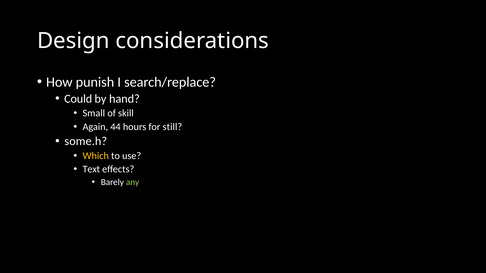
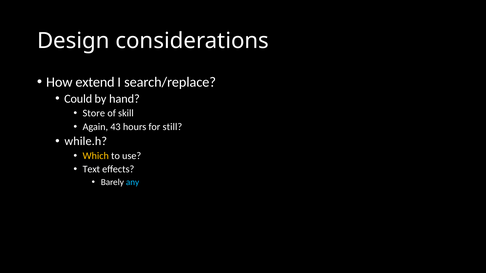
punish: punish -> extend
Small: Small -> Store
44: 44 -> 43
some.h: some.h -> while.h
any colour: light green -> light blue
